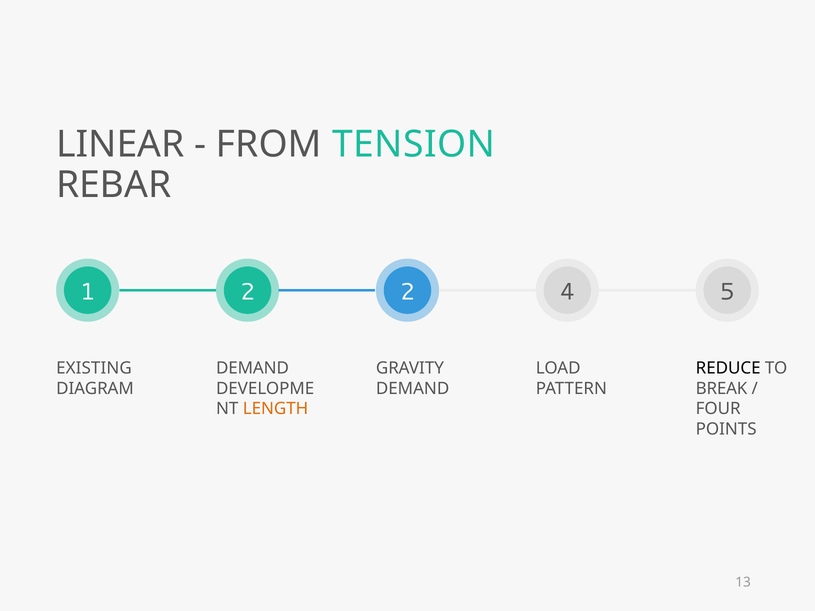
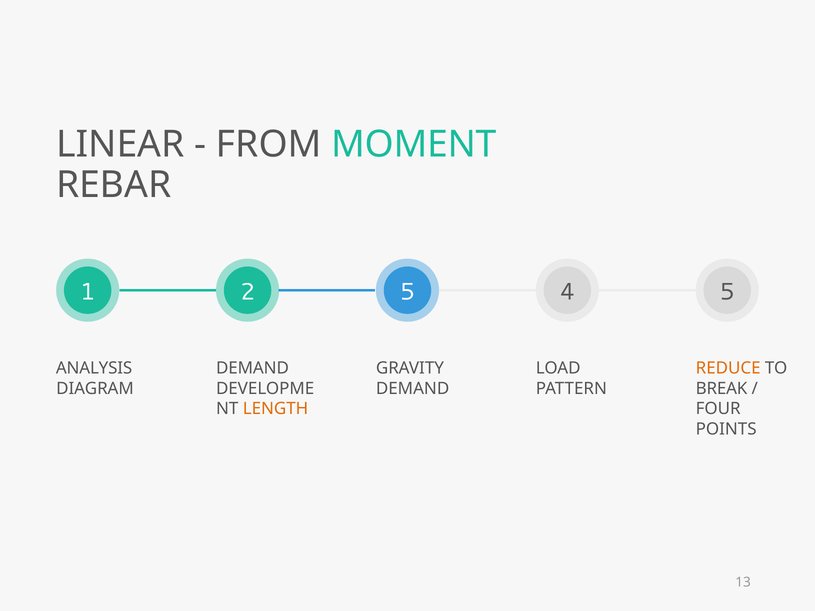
TENSION: TENSION -> MOMENT
1 2: 2 -> 5
EXISTING: EXISTING -> ANALYSIS
REDUCE colour: black -> orange
